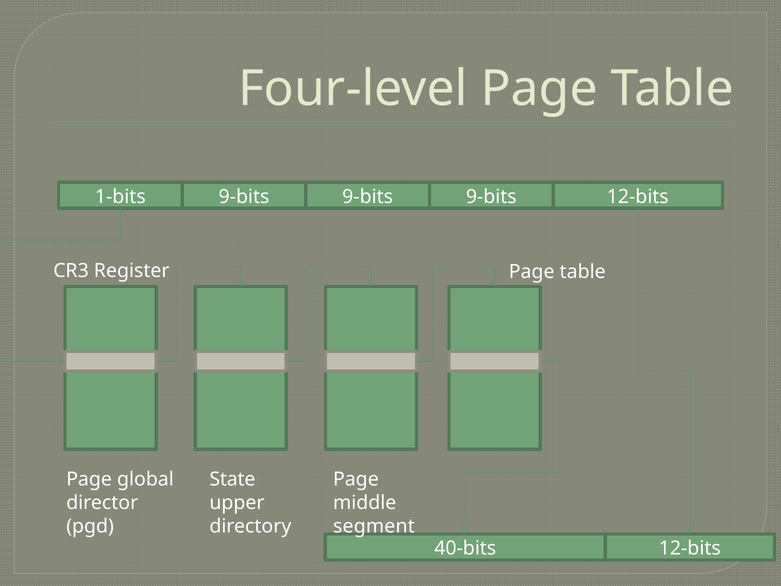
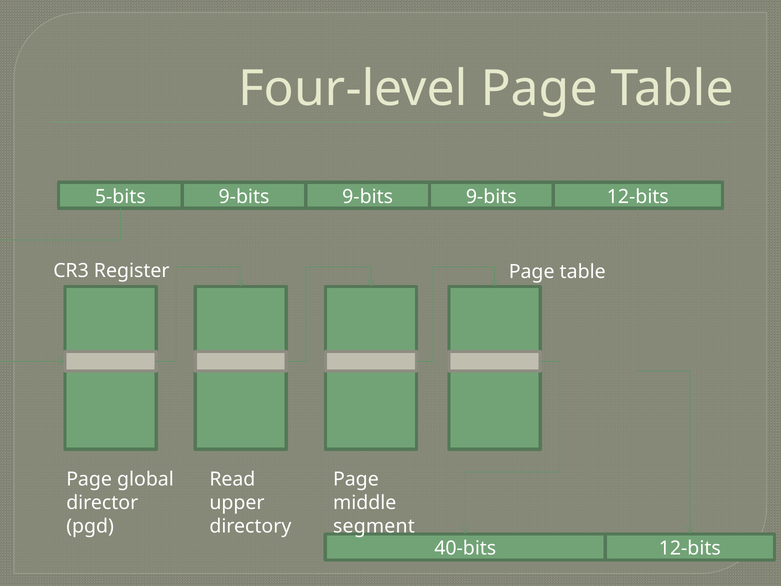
1-bits: 1-bits -> 5-bits
State: State -> Read
